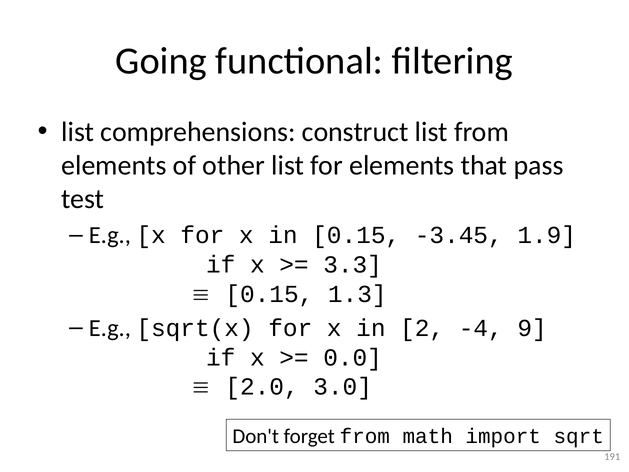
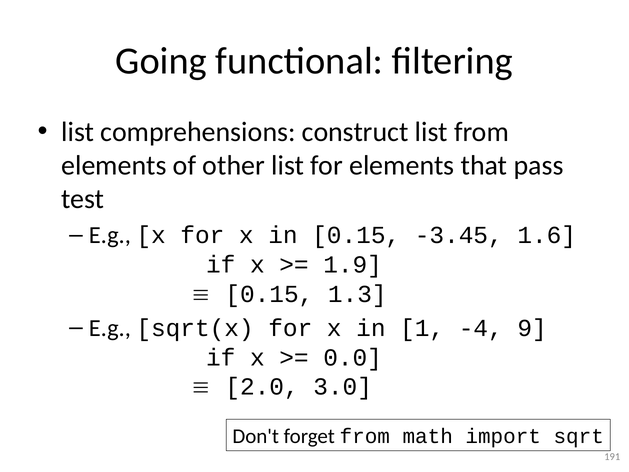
1.9: 1.9 -> 1.6
3.3: 3.3 -> 1.9
2: 2 -> 1
